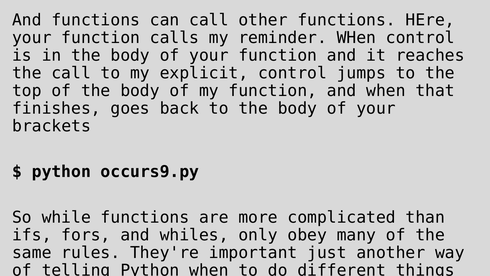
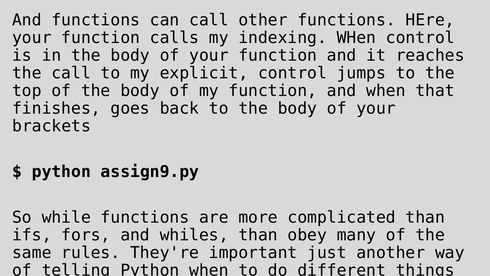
reminder: reminder -> indexing
occurs9.py: occurs9.py -> assign9.py
whiles only: only -> than
